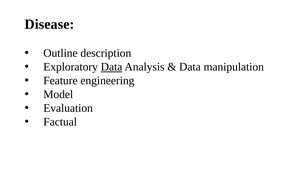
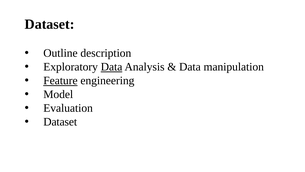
Disease at (50, 24): Disease -> Dataset
Feature underline: none -> present
Factual at (60, 122): Factual -> Dataset
